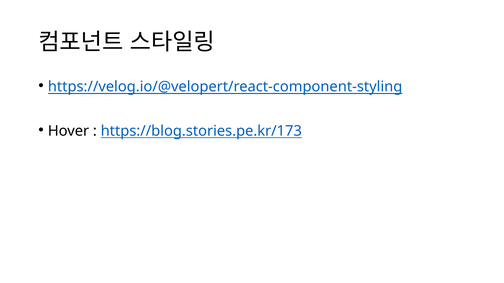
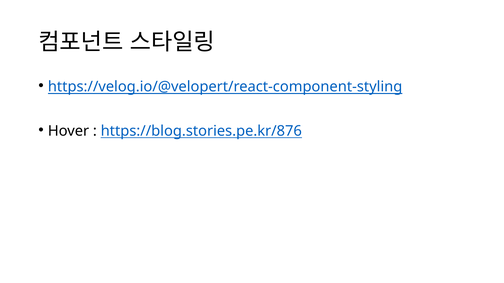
https://blog.stories.pe.kr/173: https://blog.stories.pe.kr/173 -> https://blog.stories.pe.kr/876
